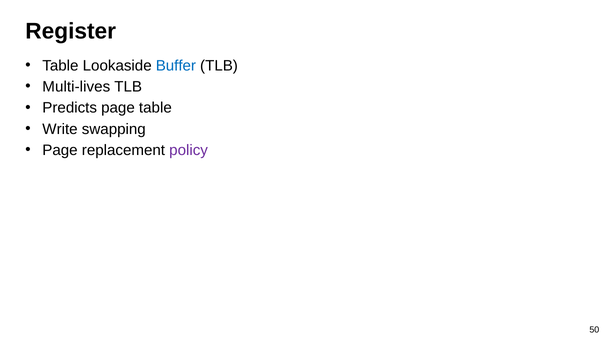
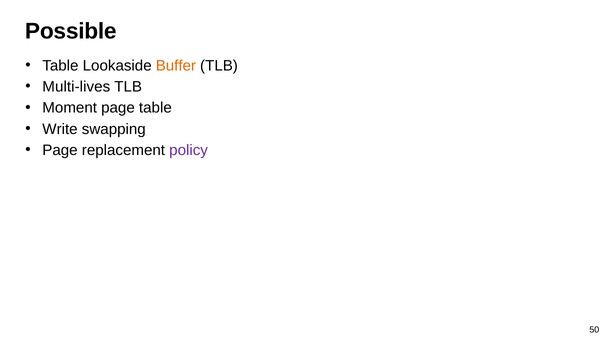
Register: Register -> Possible
Buffer colour: blue -> orange
Predicts: Predicts -> Moment
